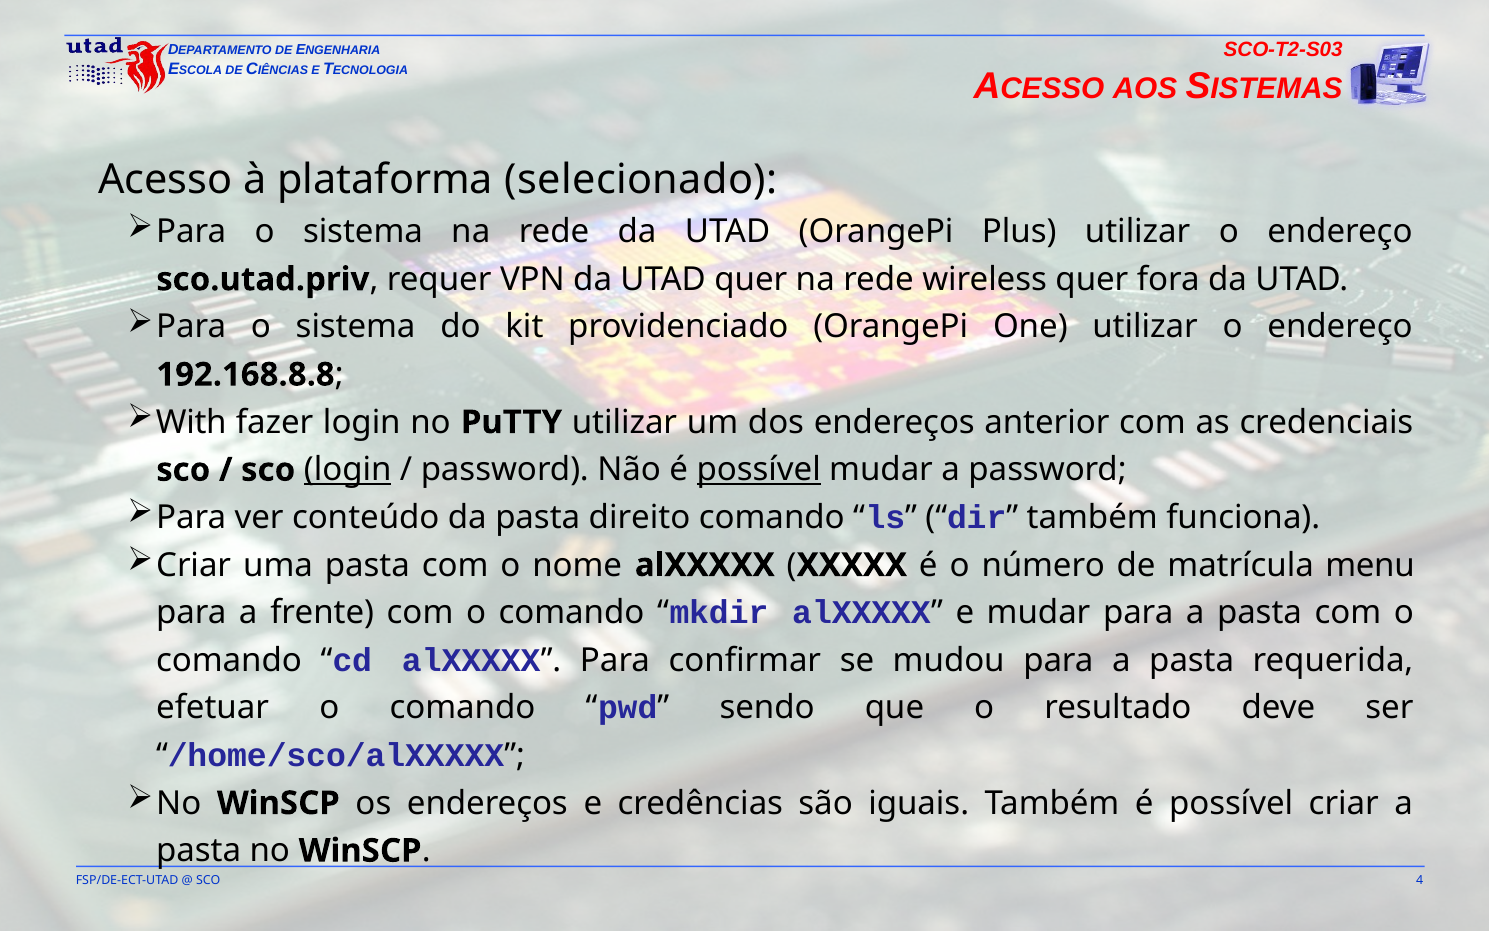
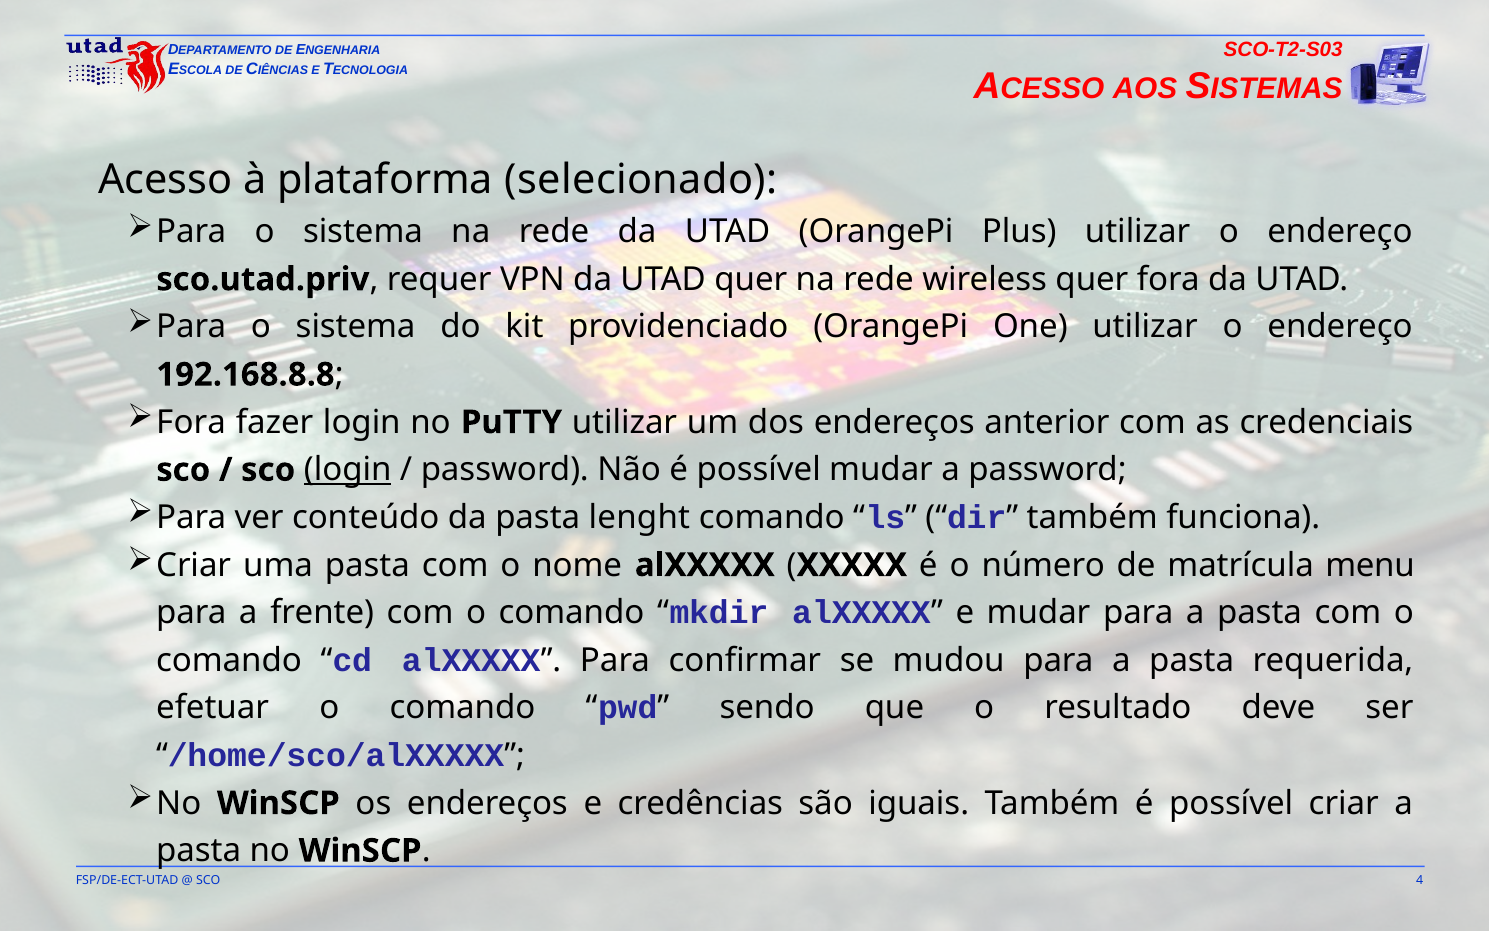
With at (191, 422): With -> Fora
possível at (759, 470) underline: present -> none
direito: direito -> lenght
